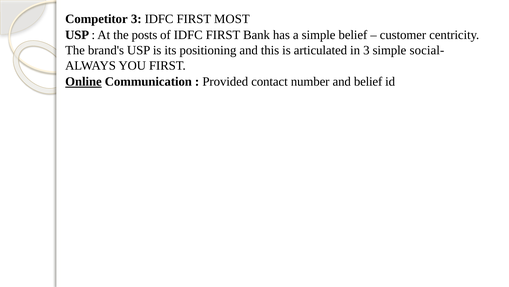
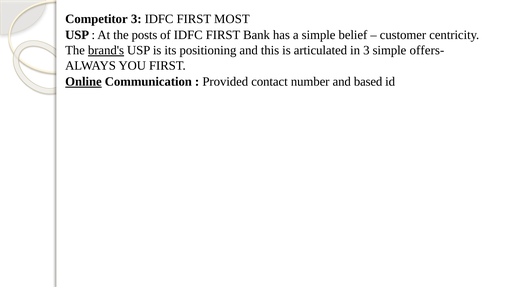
brand's underline: none -> present
social-: social- -> offers-
and belief: belief -> based
